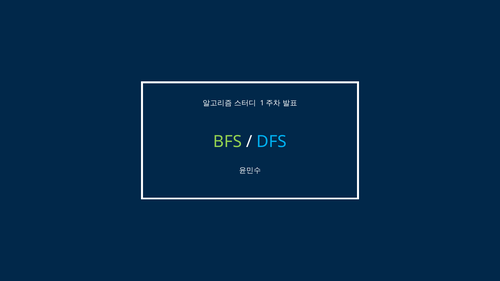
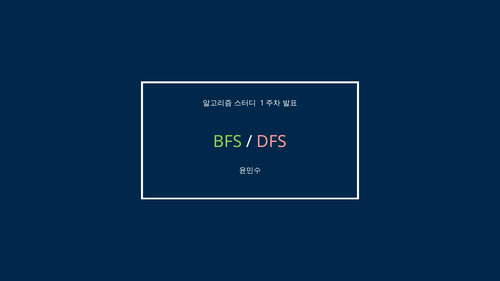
DFS colour: light blue -> pink
